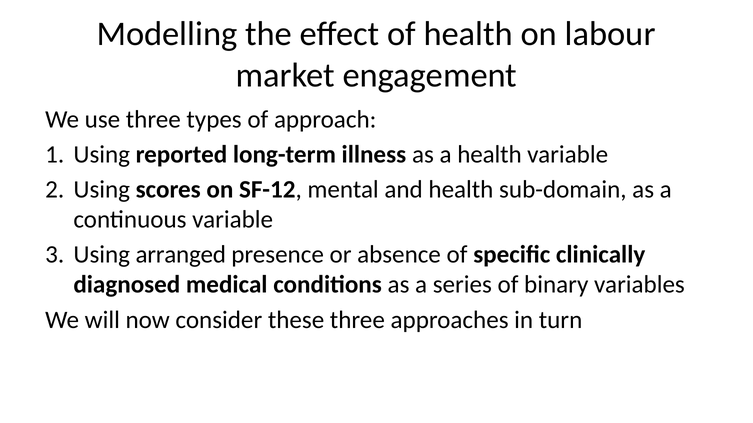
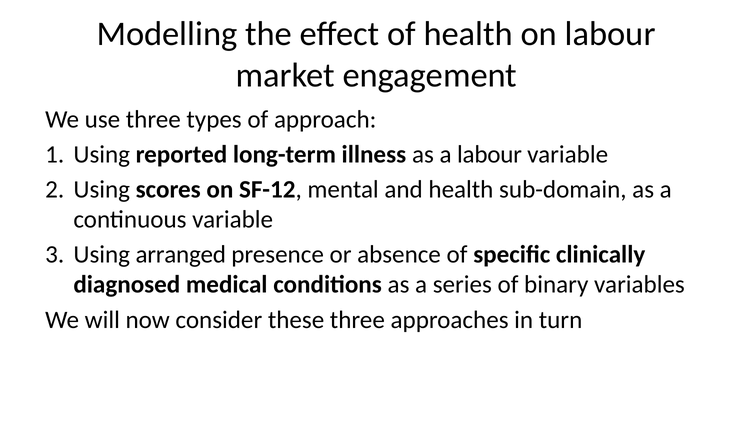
a health: health -> labour
